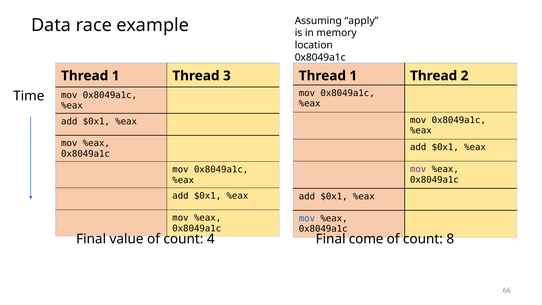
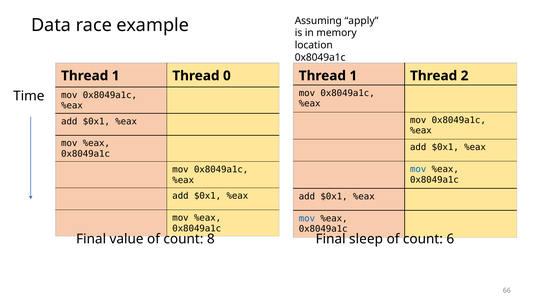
3: 3 -> 0
mov at (418, 169) colour: purple -> blue
4: 4 -> 8
come: come -> sleep
8: 8 -> 6
